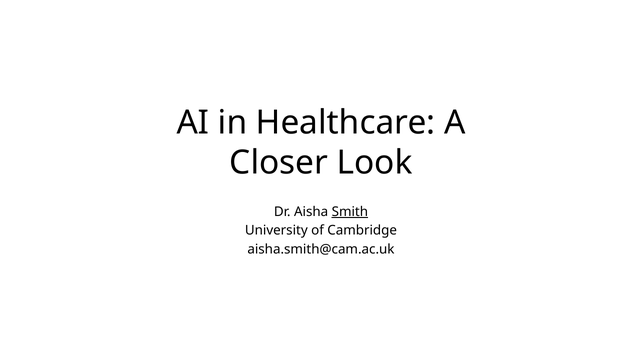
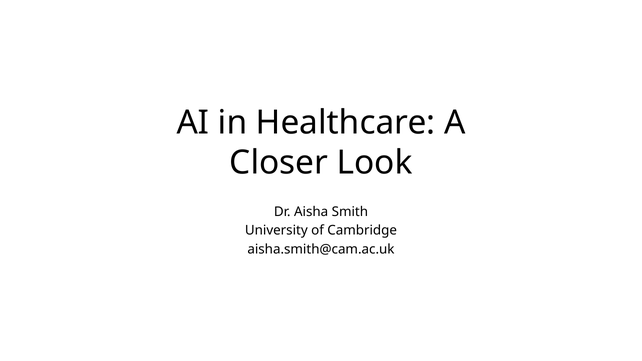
Smith underline: present -> none
